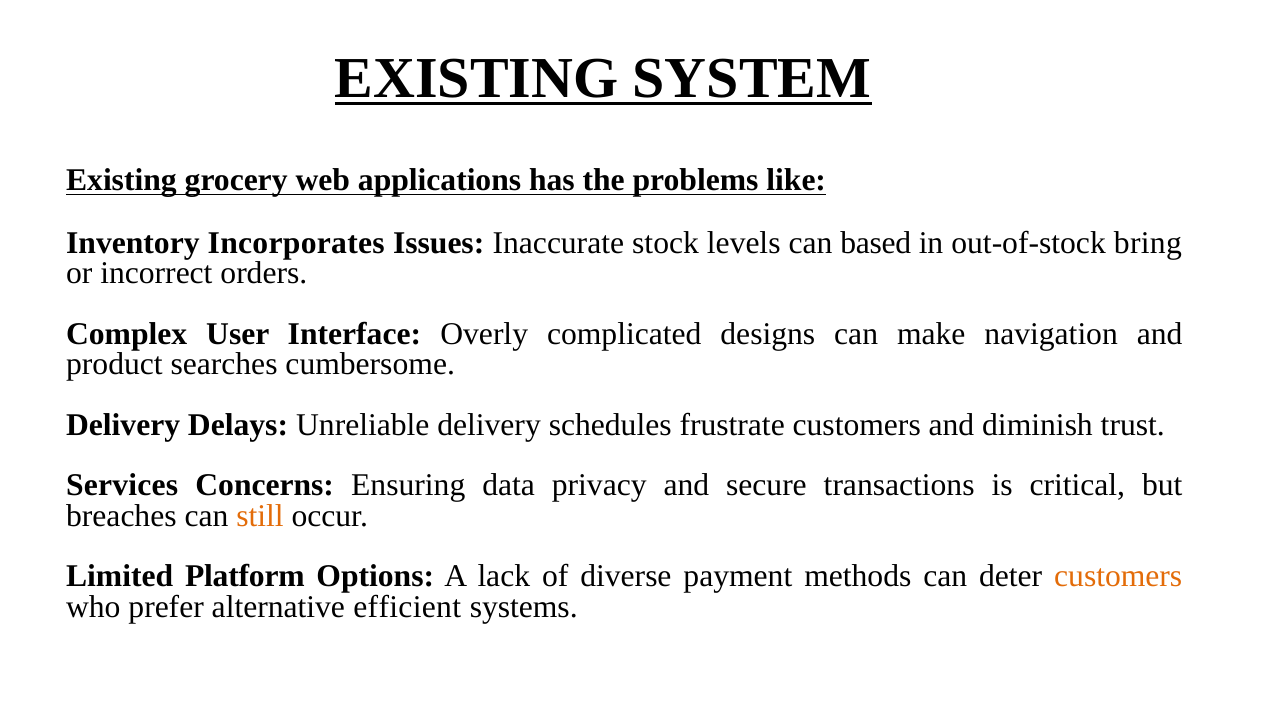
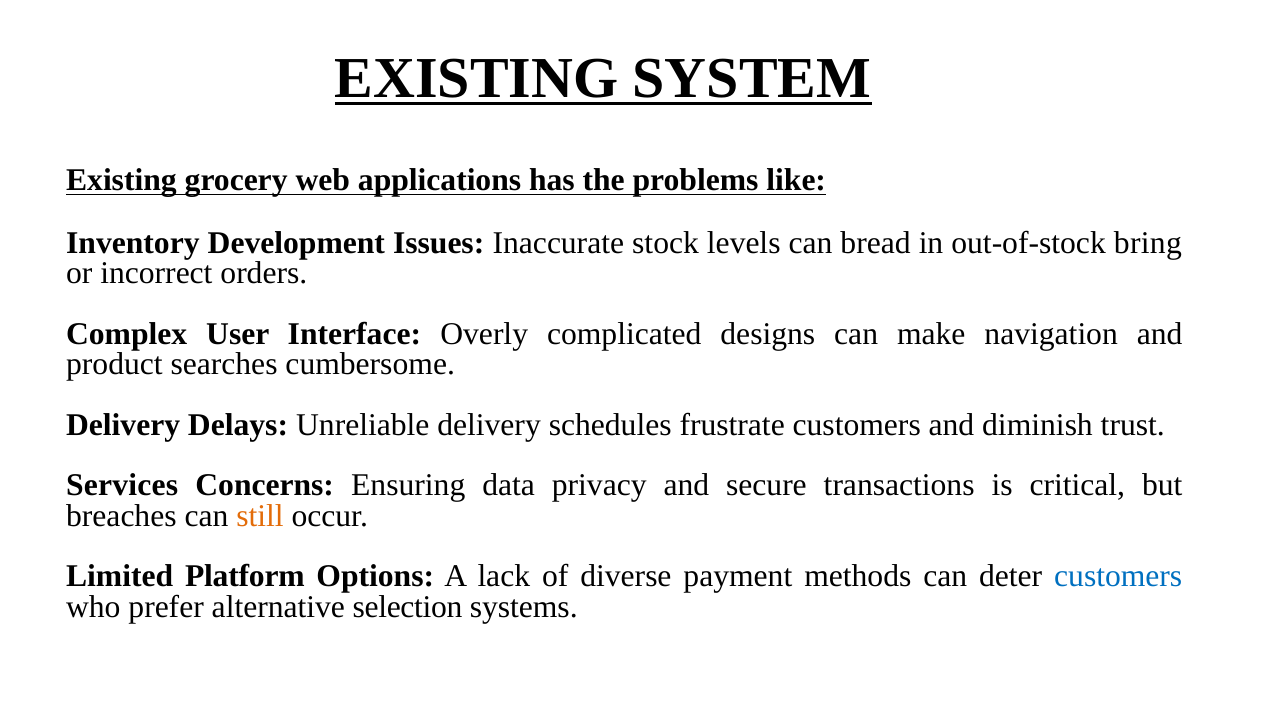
Incorporates: Incorporates -> Development
based: based -> bread
customers at (1118, 577) colour: orange -> blue
efficient: efficient -> selection
